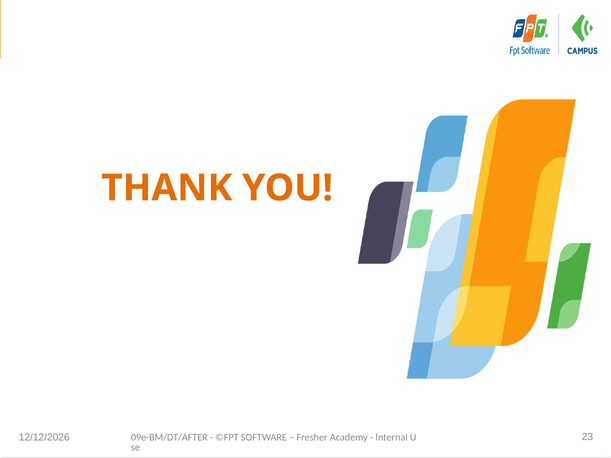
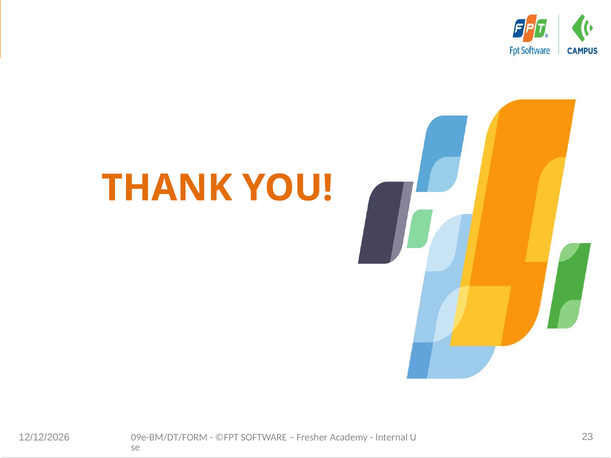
09e-BM/DT/AFTER: 09e-BM/DT/AFTER -> 09e-BM/DT/FORM
